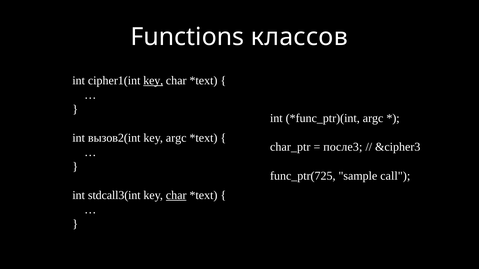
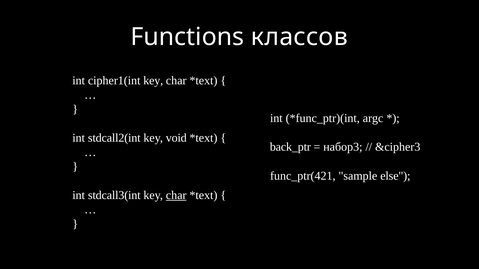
key at (153, 81) underline: present -> none
вызов2(int: вызов2(int -> stdcall2(int
key argc: argc -> void
char_ptr: char_ptr -> back_ptr
после3: после3 -> набор3
func_ptr(725: func_ptr(725 -> func_ptr(421
call: call -> else
